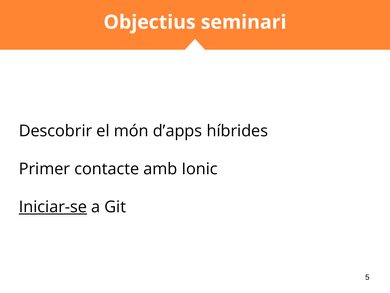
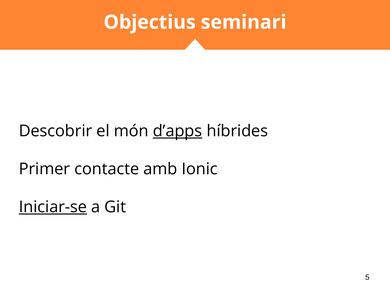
d’apps underline: none -> present
